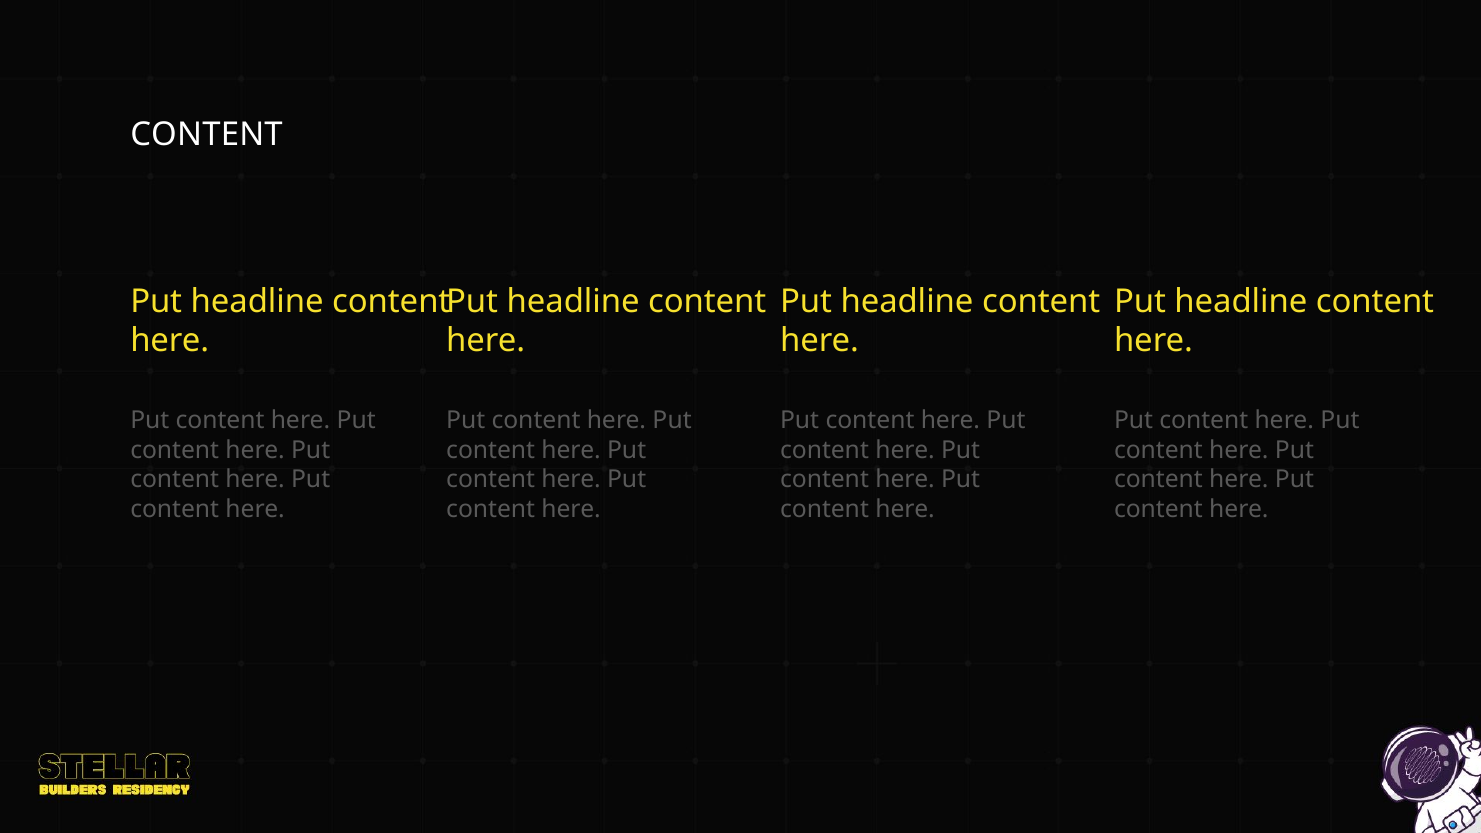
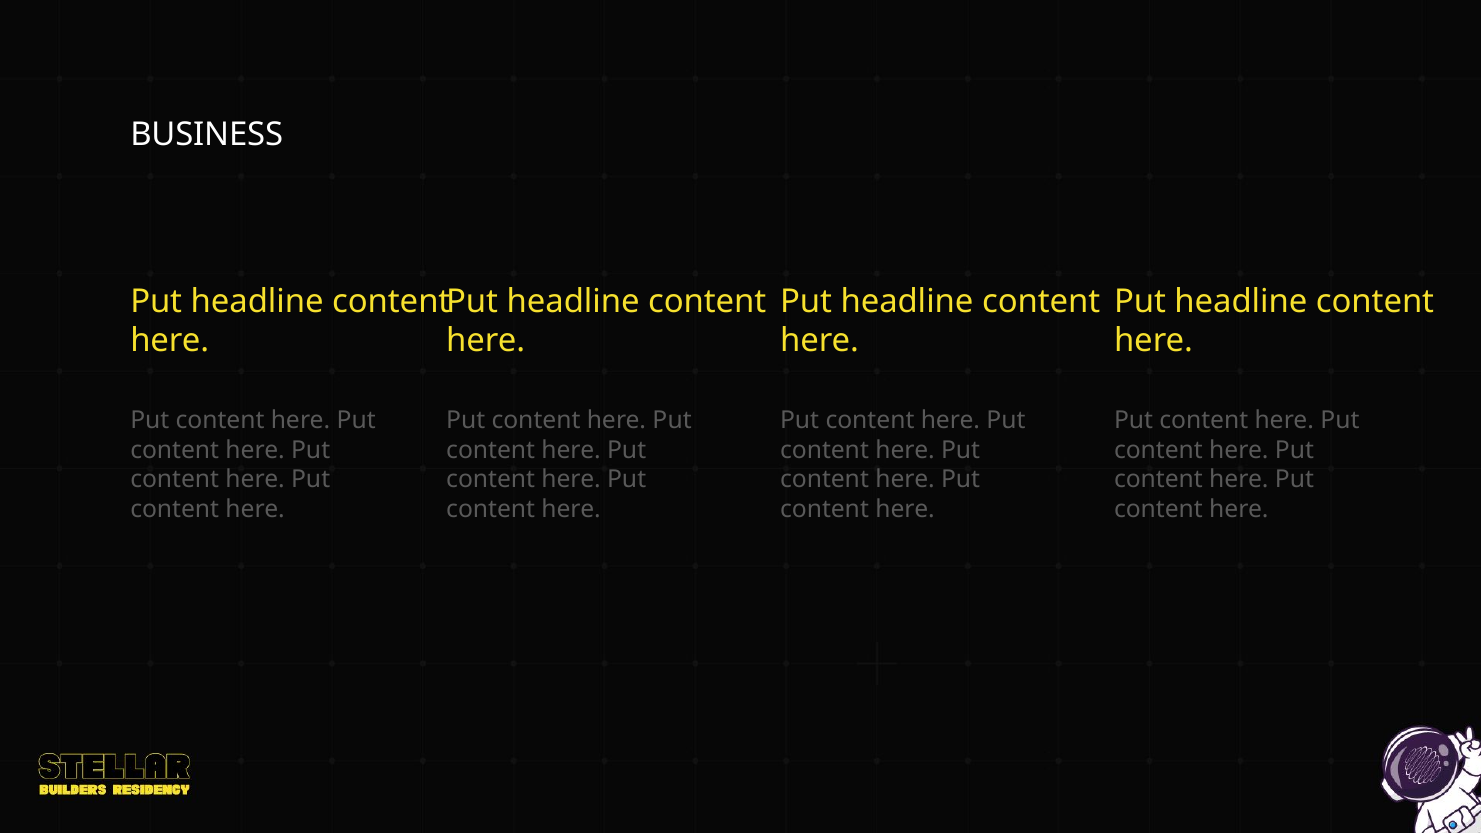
CONTENT at (207, 135): CONTENT -> BUSINESS
